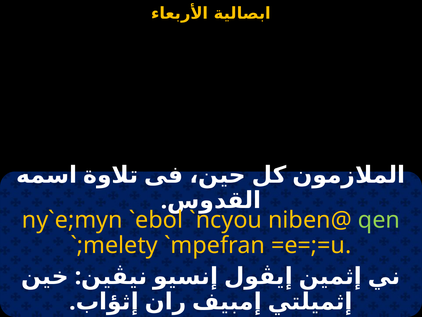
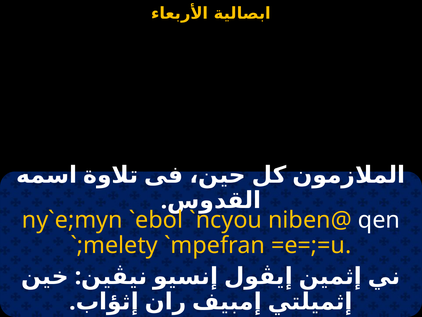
qen colour: light green -> white
